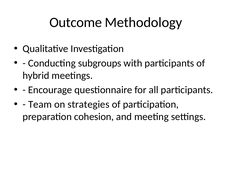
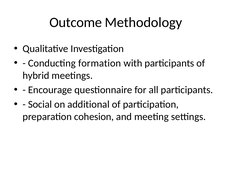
subgroups: subgroups -> formation
Team: Team -> Social
strategies: strategies -> additional
